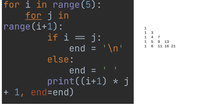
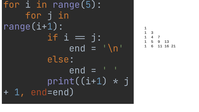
for at (33, 16) underline: present -> none
